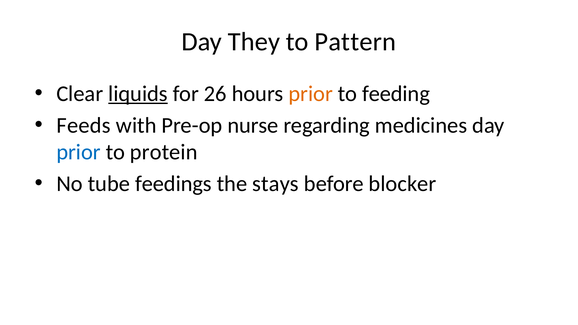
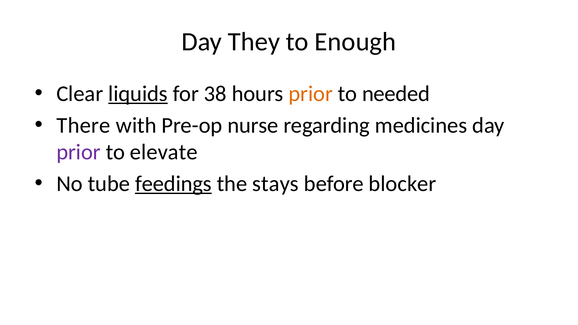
Pattern: Pattern -> Enough
26: 26 -> 38
feeding: feeding -> needed
Feeds: Feeds -> There
prior at (79, 152) colour: blue -> purple
protein: protein -> elevate
feedings underline: none -> present
